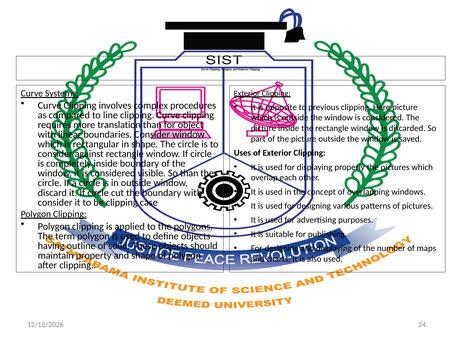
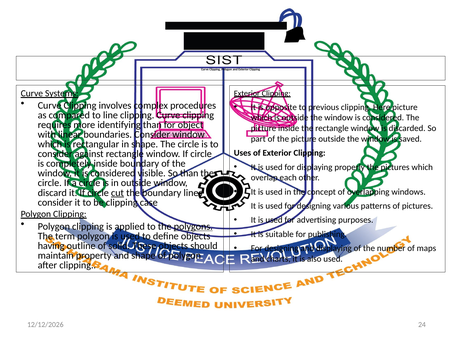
translation: translation -> identifying
cut underline: none -> present
boundary with: with -> lines
